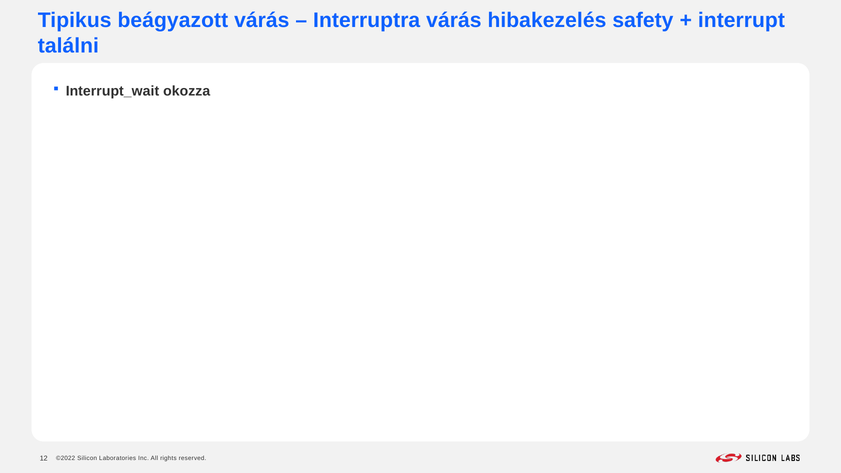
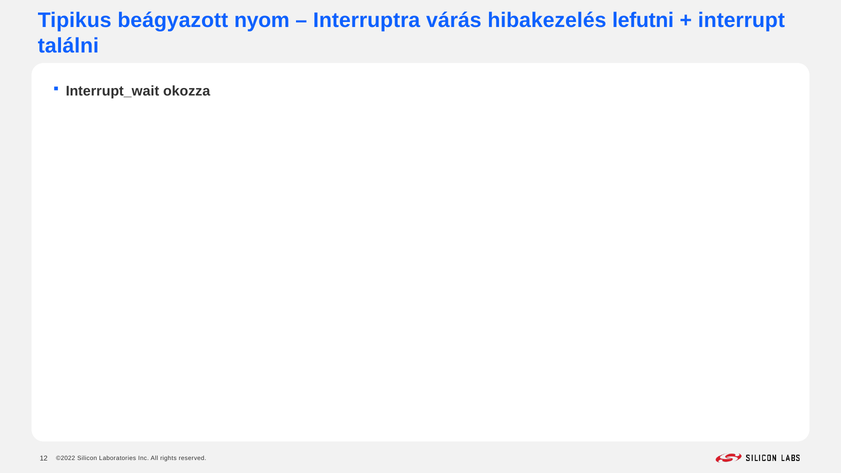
beágyazott várás: várás -> nyom
safety: safety -> lefutni
